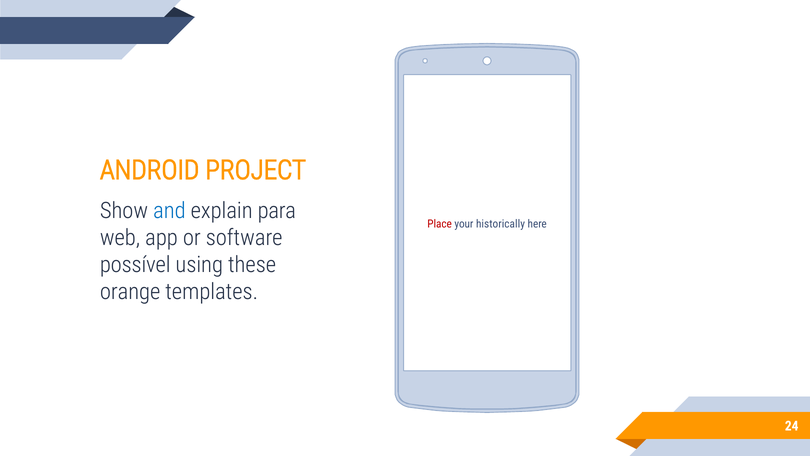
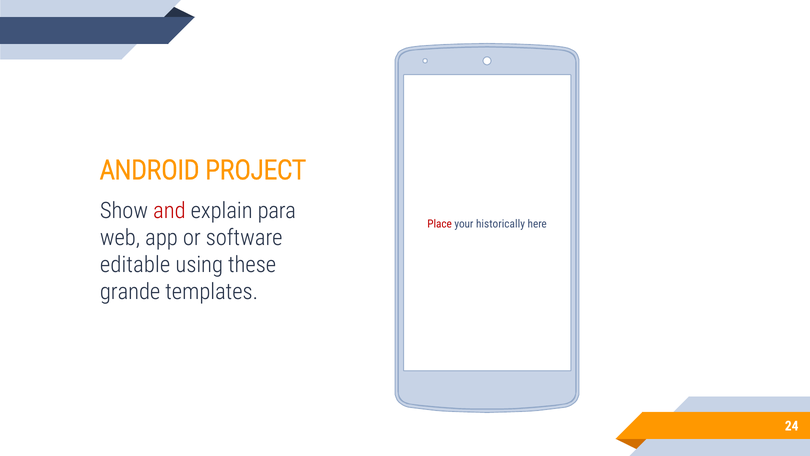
and colour: blue -> red
possível: possível -> editable
orange: orange -> grande
